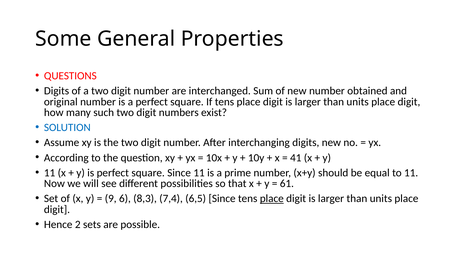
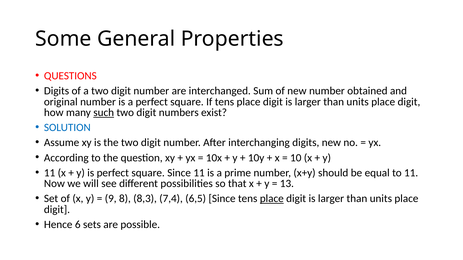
such underline: none -> present
41: 41 -> 10
61: 61 -> 13
6: 6 -> 8
2: 2 -> 6
